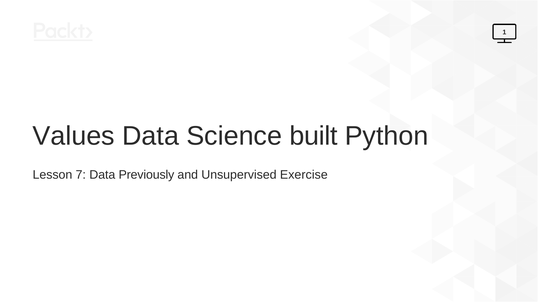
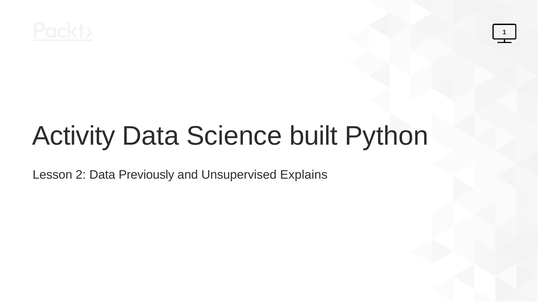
Values: Values -> Activity
7: 7 -> 2
Exercise: Exercise -> Explains
